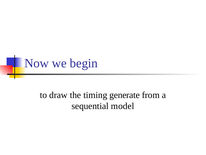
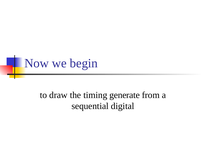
model: model -> digital
